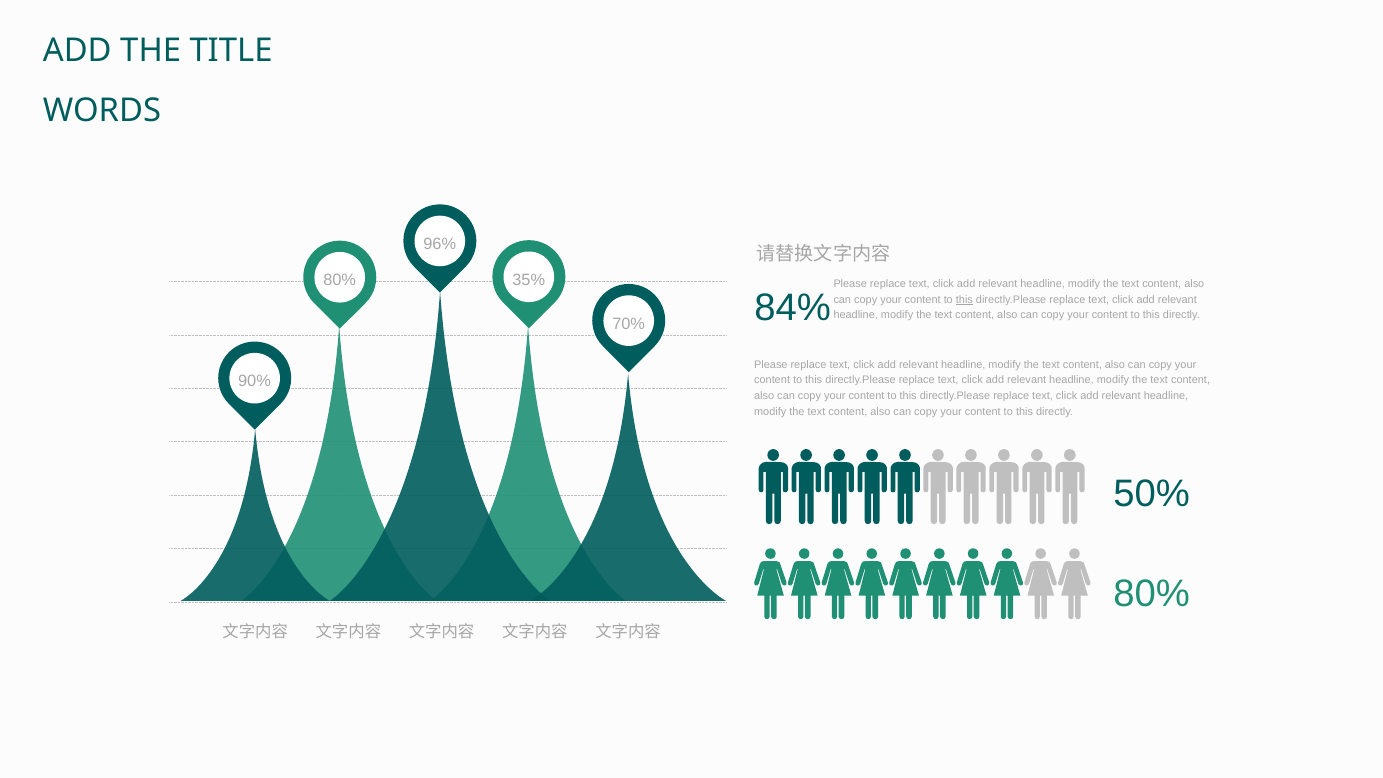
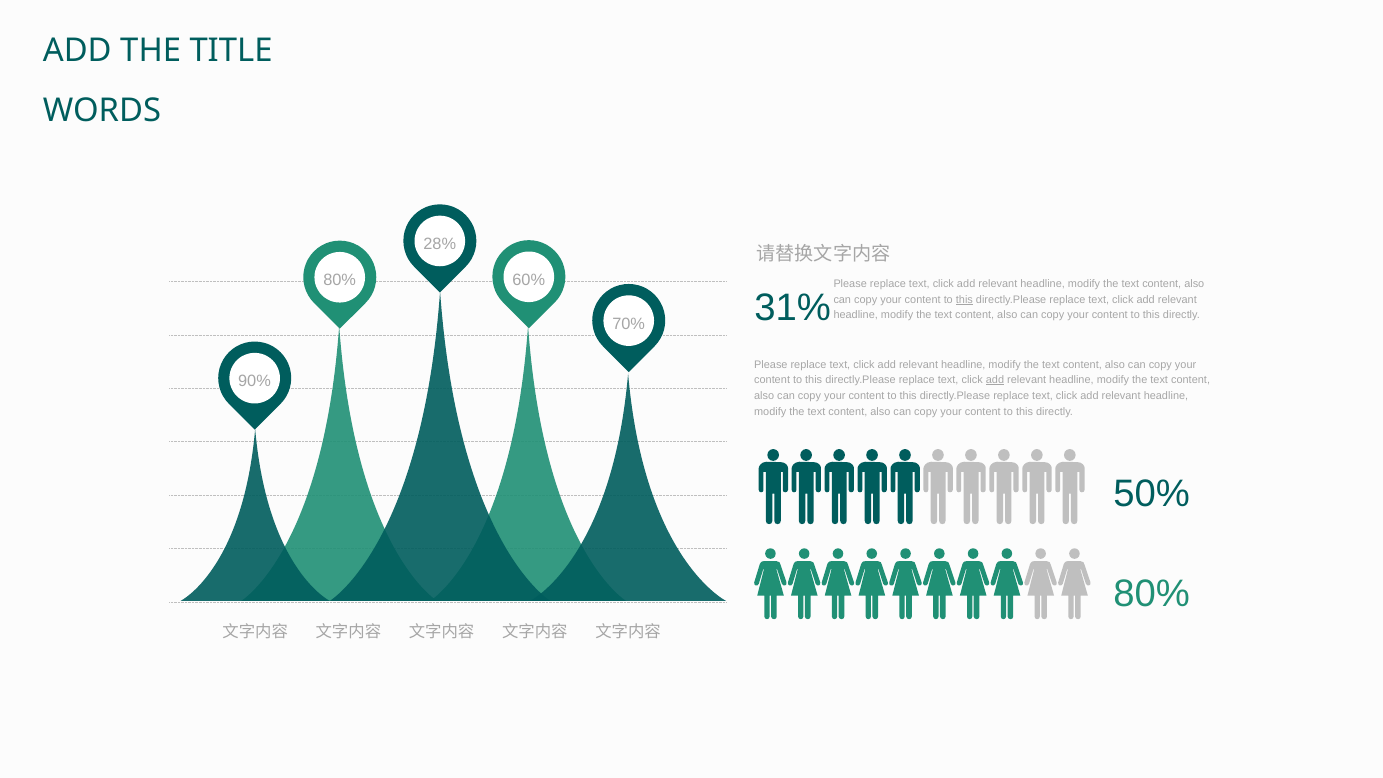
96%: 96% -> 28%
35%: 35% -> 60%
84%: 84% -> 31%
add at (995, 380) underline: none -> present
